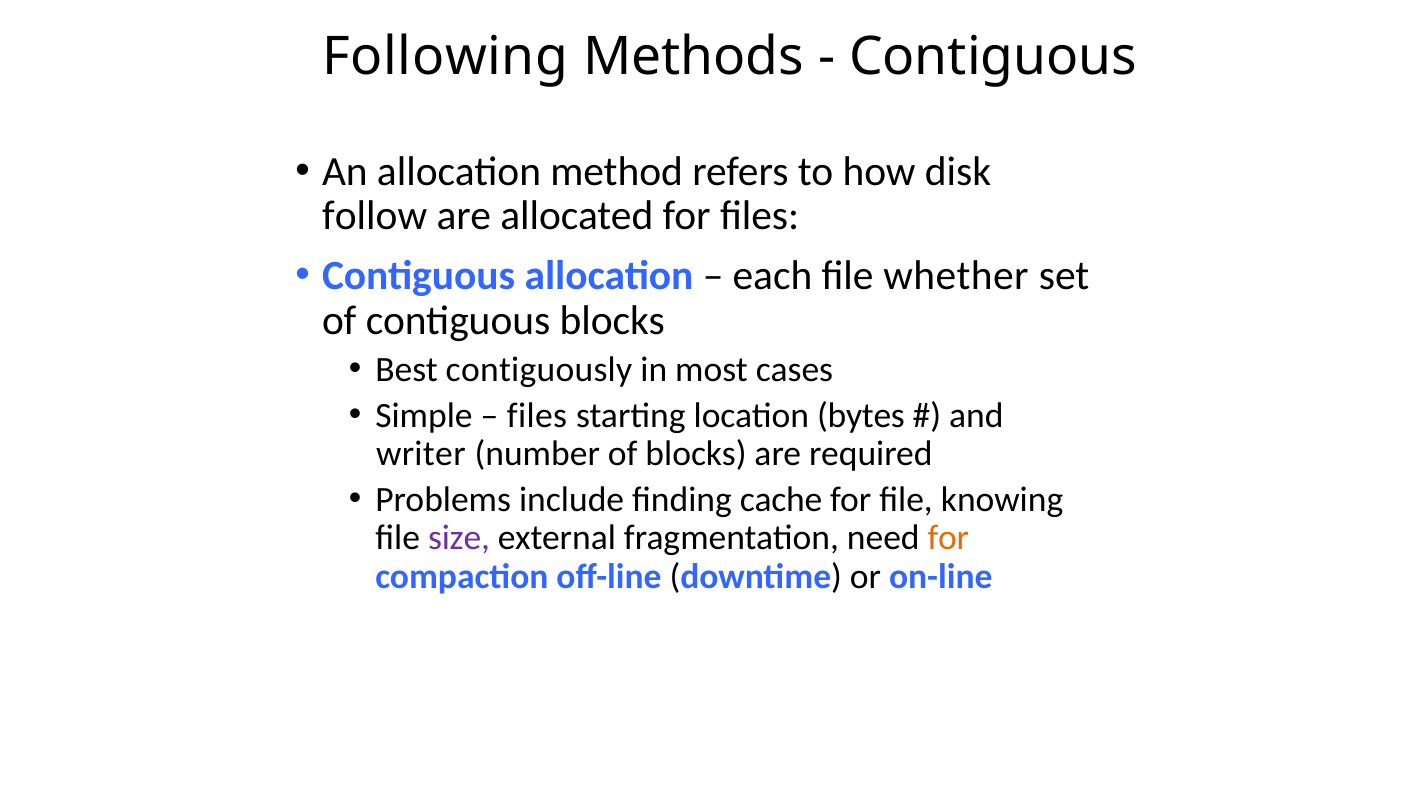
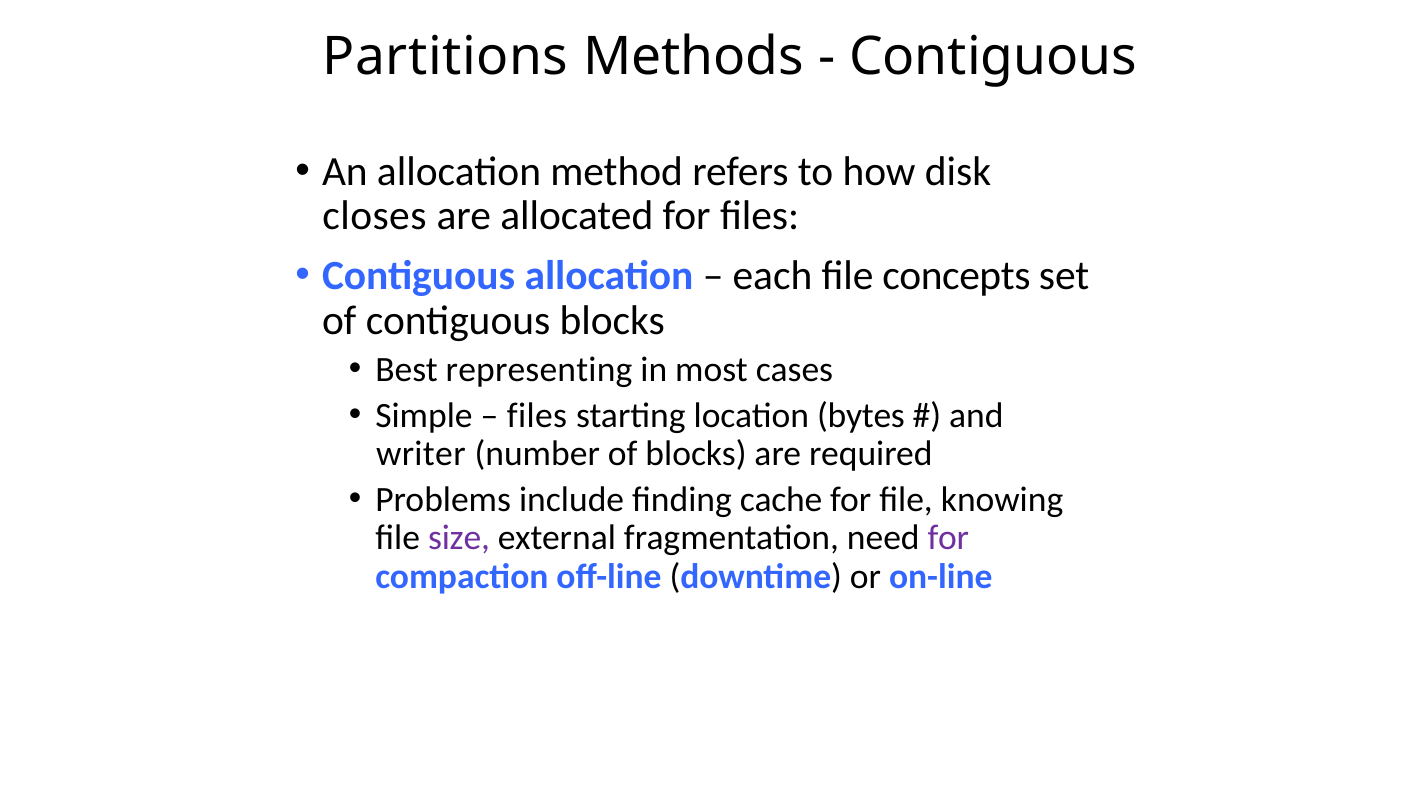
Following: Following -> Partitions
follow: follow -> closes
whether: whether -> concepts
contiguously: contiguously -> representing
for at (948, 538) colour: orange -> purple
